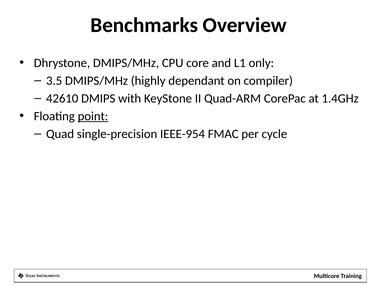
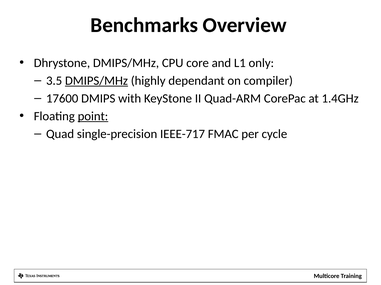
DMIPS/MHz at (96, 81) underline: none -> present
42610: 42610 -> 17600
IEEE-954: IEEE-954 -> IEEE-717
